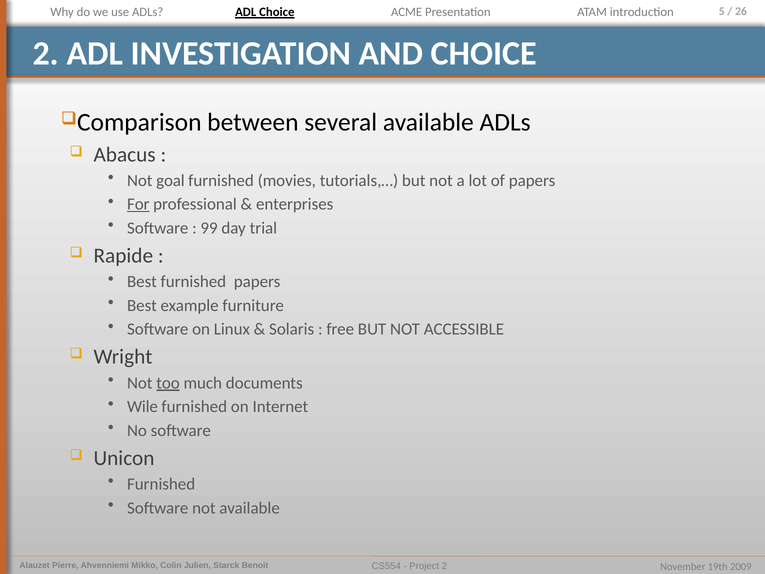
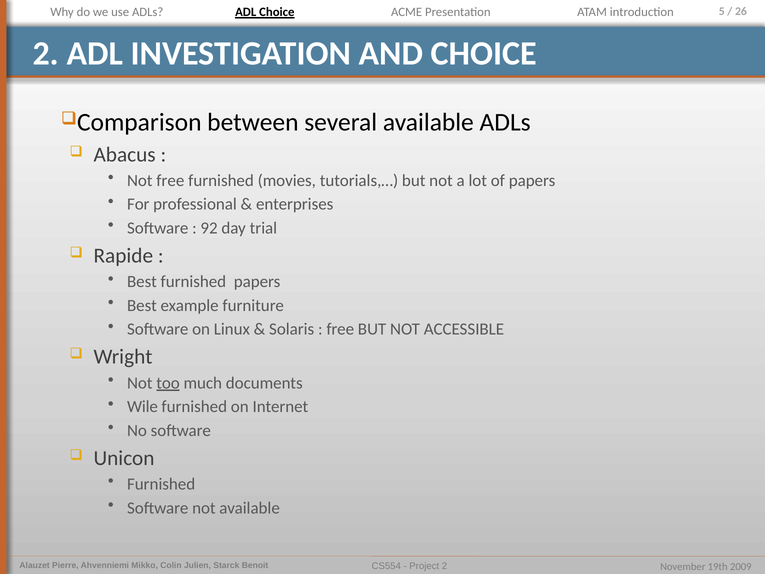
Not goal: goal -> free
For underline: present -> none
99: 99 -> 92
